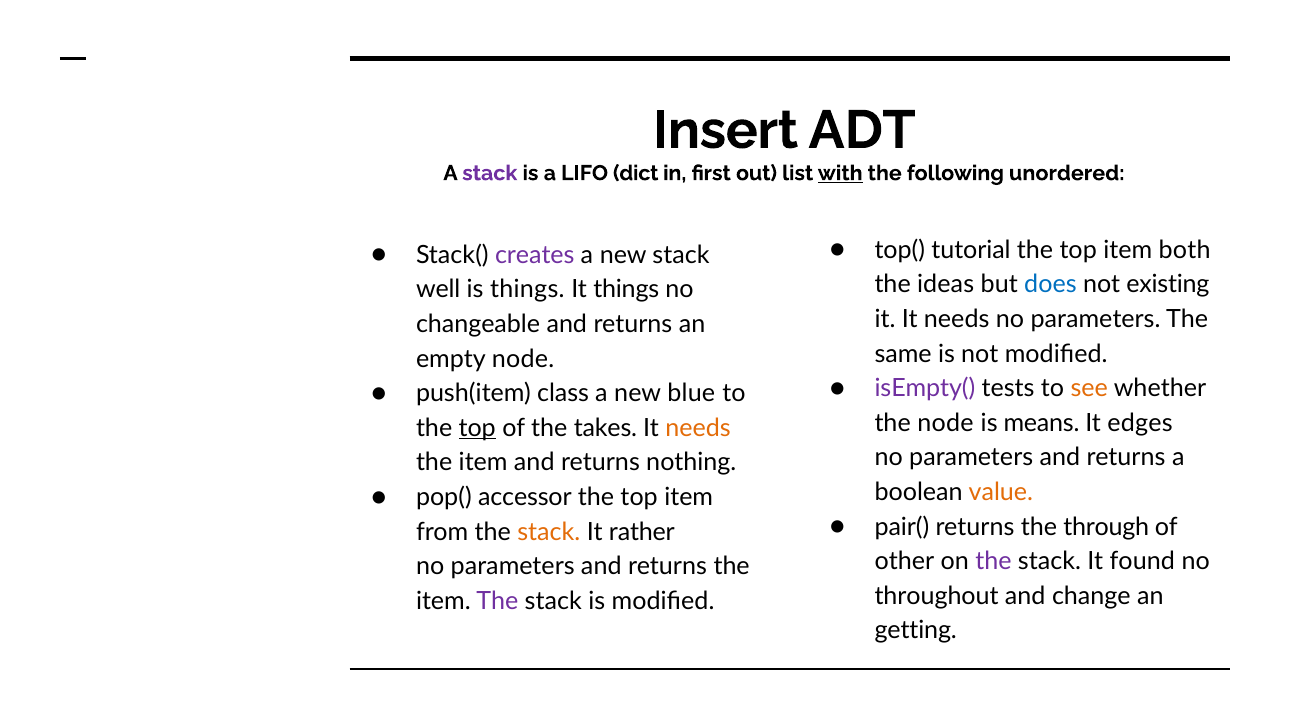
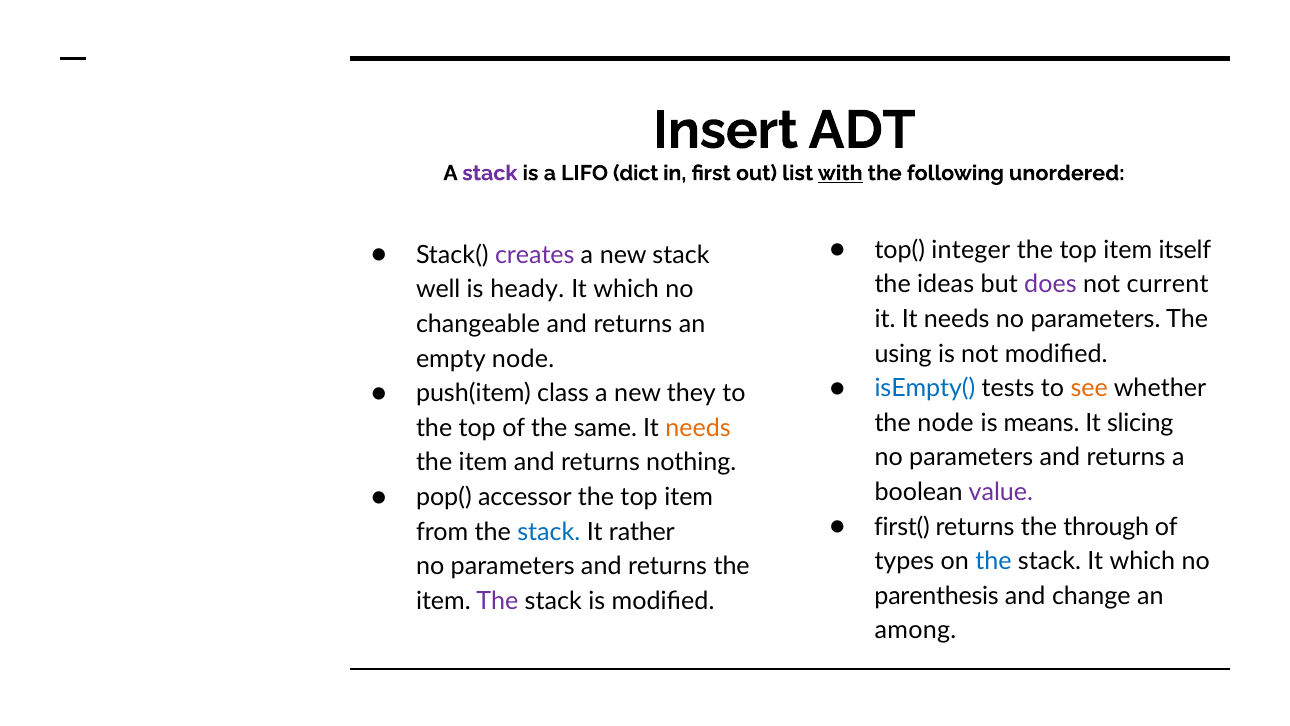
tutorial: tutorial -> integer
both: both -> itself
does colour: blue -> purple
existing: existing -> current
is things: things -> heady
things at (626, 289): things -> which
same: same -> using
isEmpty( colour: purple -> blue
blue: blue -> they
edges: edges -> slicing
top at (477, 428) underline: present -> none
takes: takes -> same
value colour: orange -> purple
pair(: pair( -> first(
stack at (549, 531) colour: orange -> blue
other: other -> types
the at (993, 561) colour: purple -> blue
stack It found: found -> which
throughout: throughout -> parenthesis
getting: getting -> among
